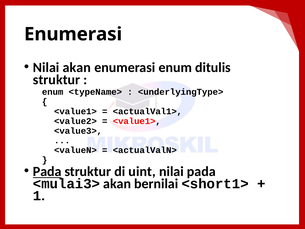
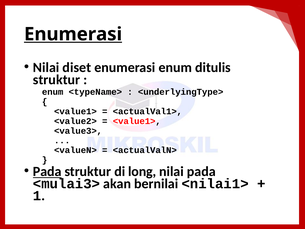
Enumerasi at (73, 34) underline: none -> present
Nilai akan: akan -> diset
uint: uint -> long
<short1>: <short1> -> <nilai1>
